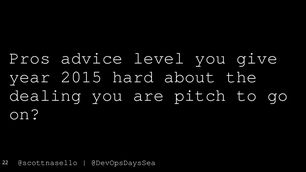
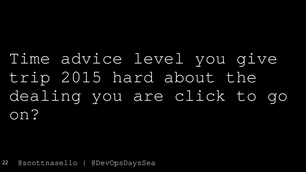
Pros: Pros -> Time
year: year -> trip
pitch: pitch -> click
